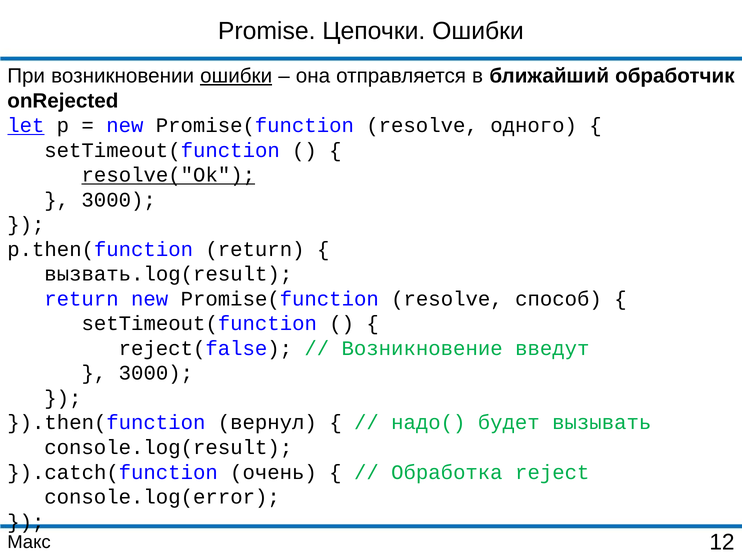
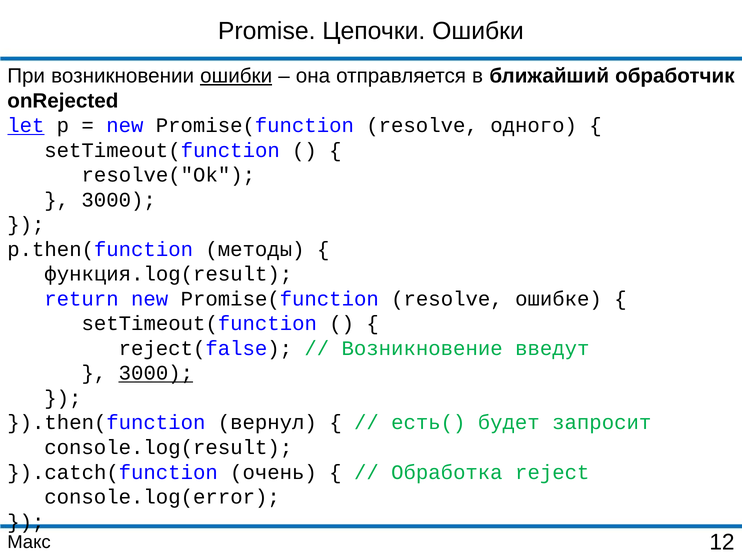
resolve("Ok underline: present -> none
p.then(function return: return -> методы
вызвать.log(result: вызвать.log(result -> функция.log(result
способ: способ -> ошибке
3000 at (156, 373) underline: none -> present
надо(: надо( -> есть(
вызывать: вызывать -> запросит
